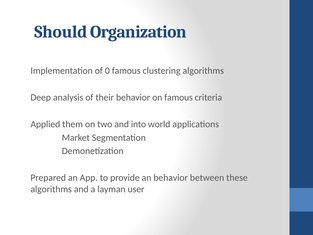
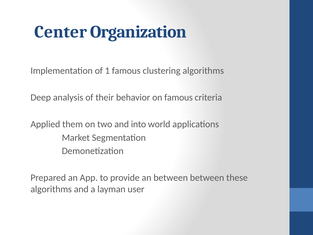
Should: Should -> Center
0: 0 -> 1
an behavior: behavior -> between
